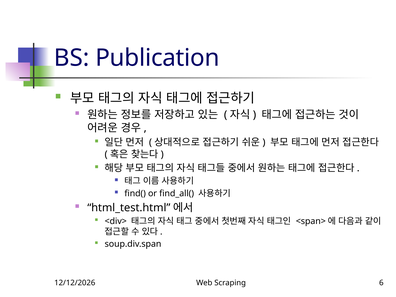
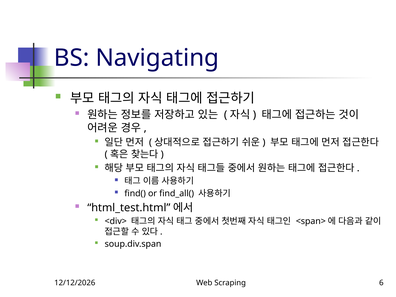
Publication: Publication -> Navigating
